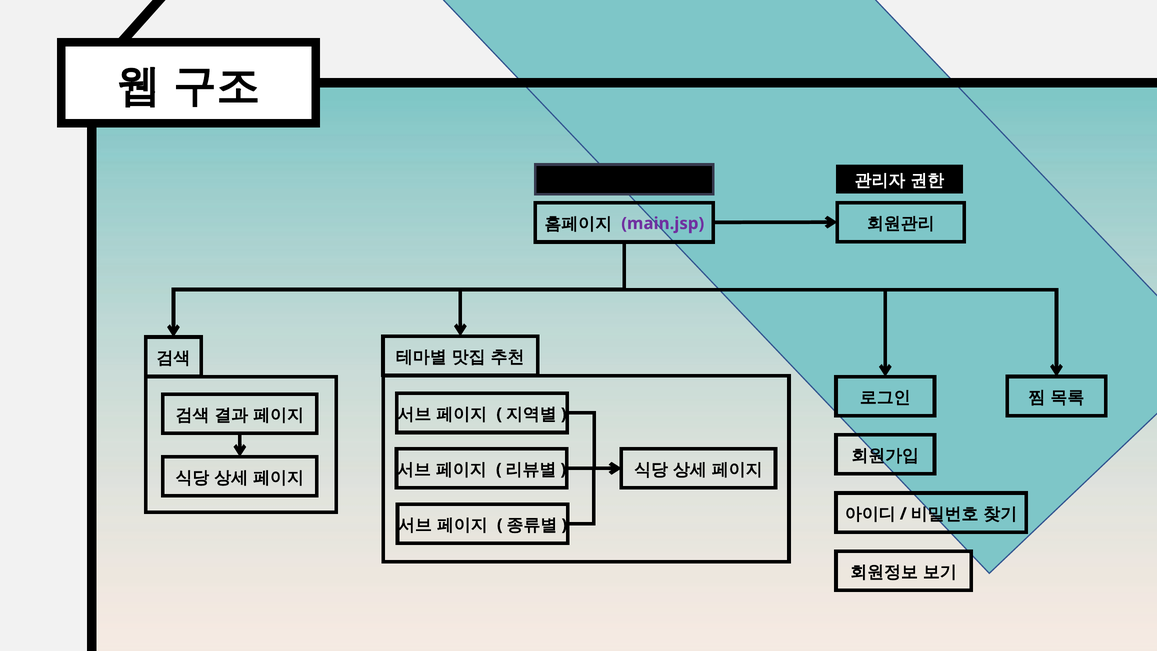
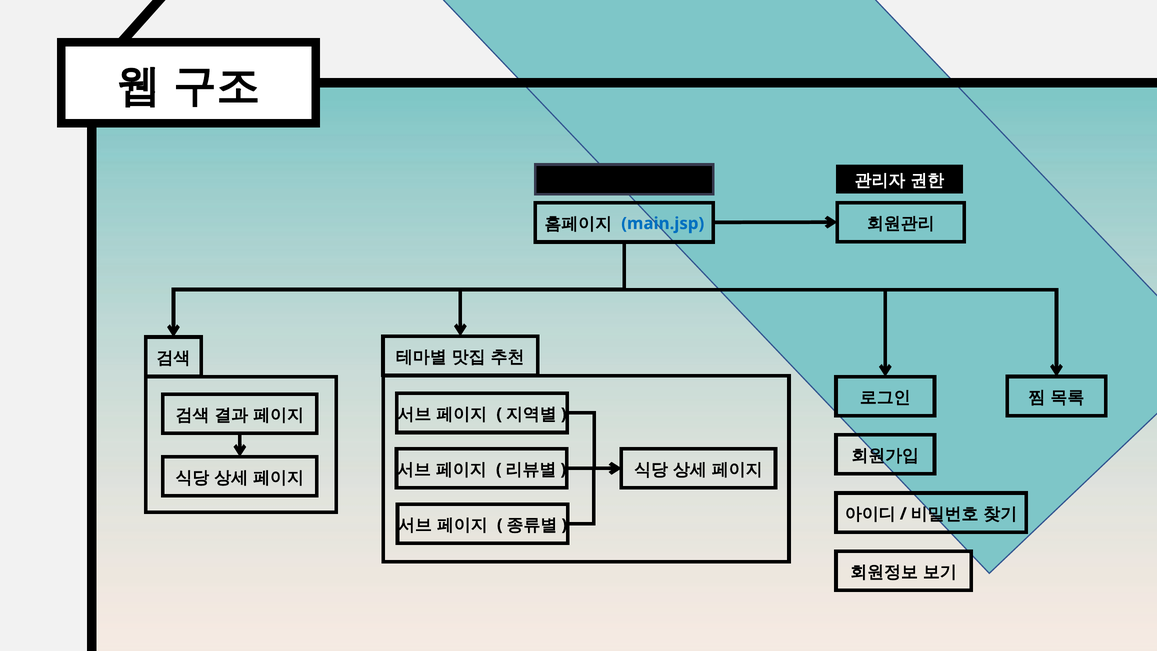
main.jsp colour: purple -> blue
